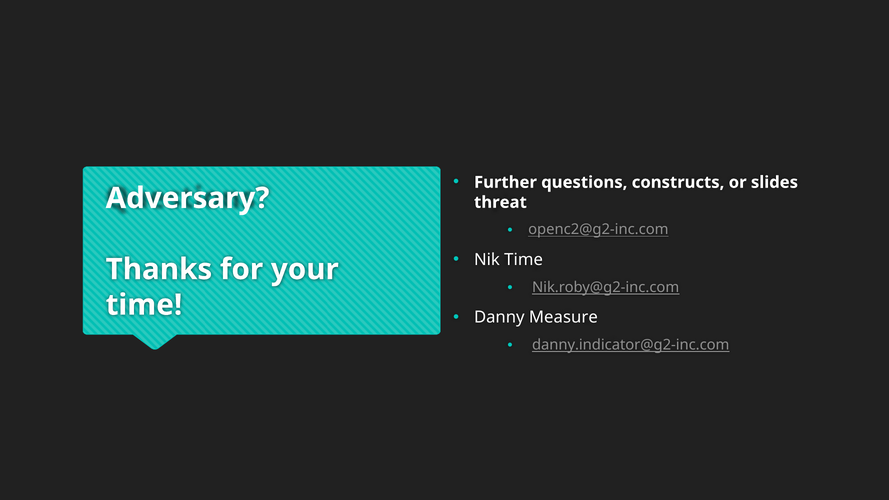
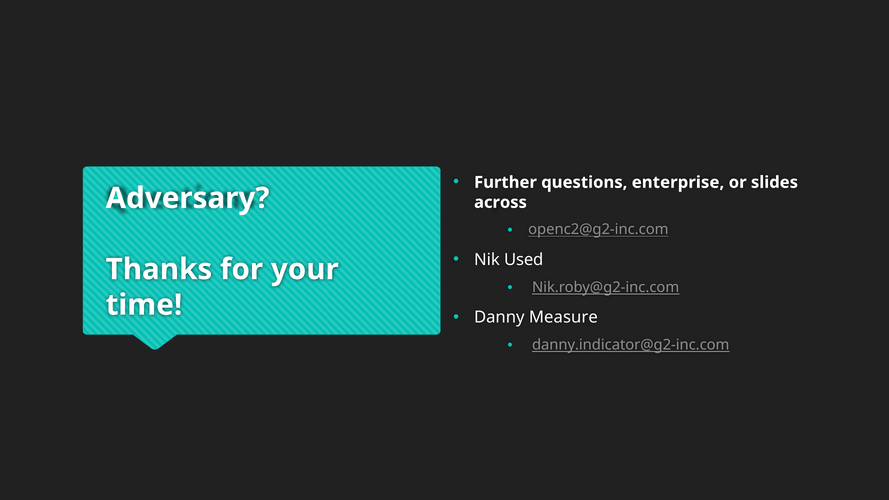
constructs: constructs -> enterprise
threat: threat -> across
Nik Time: Time -> Used
